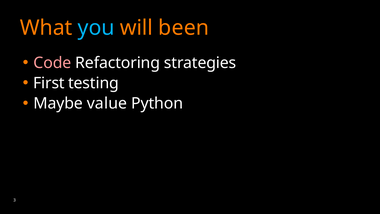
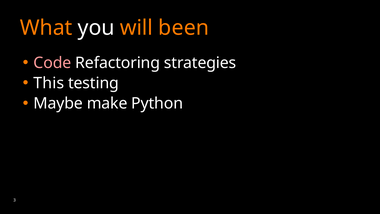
you colour: light blue -> white
First: First -> This
value: value -> make
